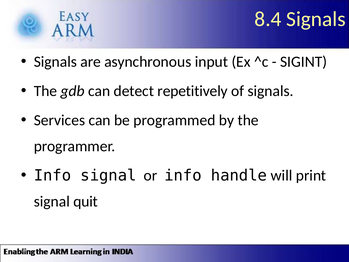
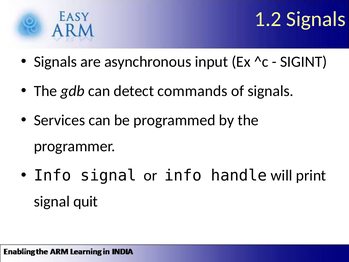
8.4: 8.4 -> 1.2
repetitively: repetitively -> commands
